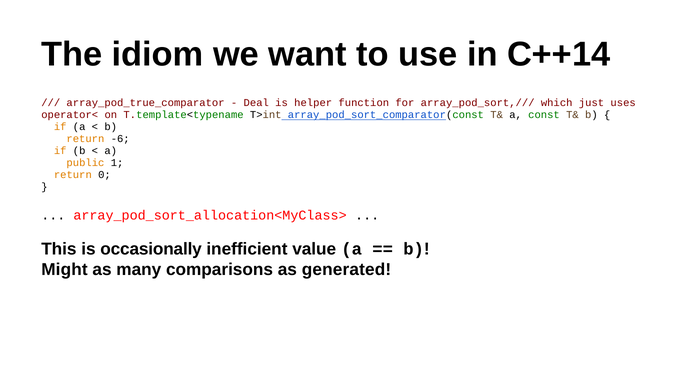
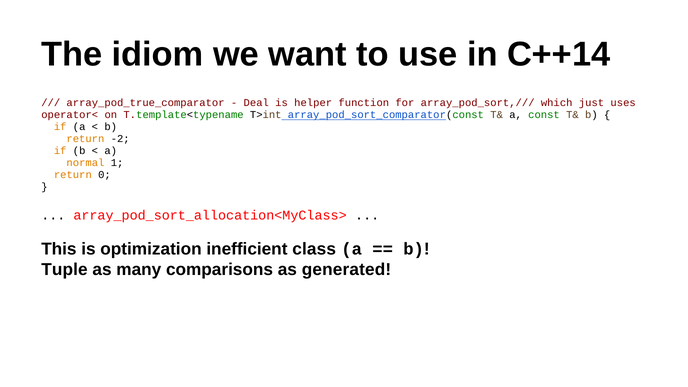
-6: -6 -> -2
public: public -> normal
occasionally: occasionally -> optimization
value: value -> class
Might: Might -> Tuple
